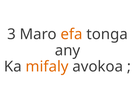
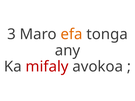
mifaly colour: orange -> red
